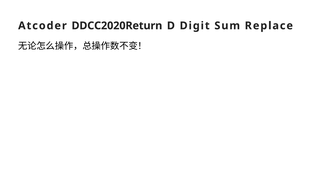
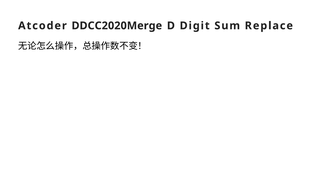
DDCC2020Return: DDCC2020Return -> DDCC2020Merge
